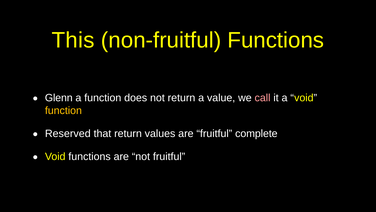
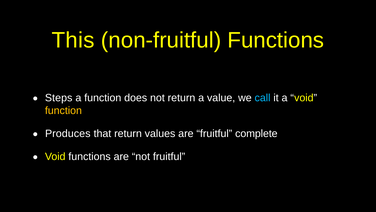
Glenn: Glenn -> Steps
call colour: pink -> light blue
Reserved: Reserved -> Produces
